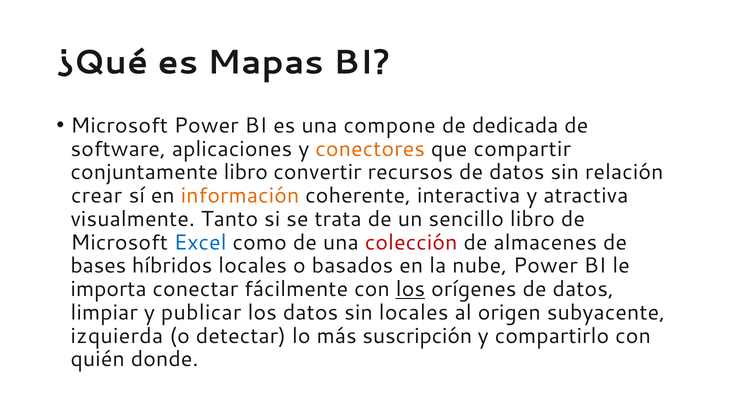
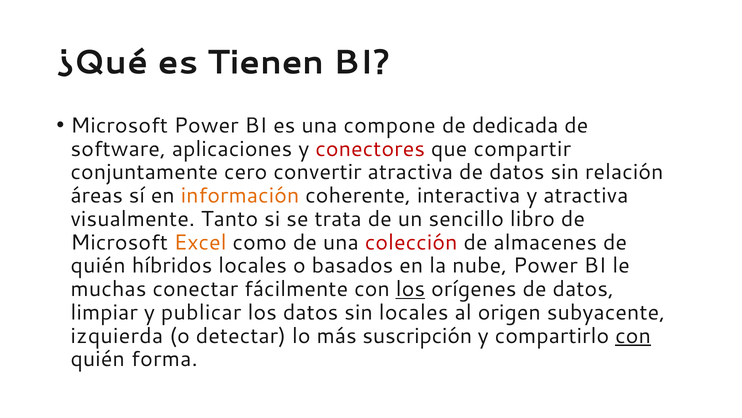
Mapas: Mapas -> Tienen
conectores colour: orange -> red
conjuntamente libro: libro -> cero
convertir recursos: recursos -> atractiva
crear: crear -> áreas
Excel colour: blue -> orange
bases at (98, 265): bases -> quién
importa: importa -> muchas
con at (633, 335) underline: none -> present
donde: donde -> forma
